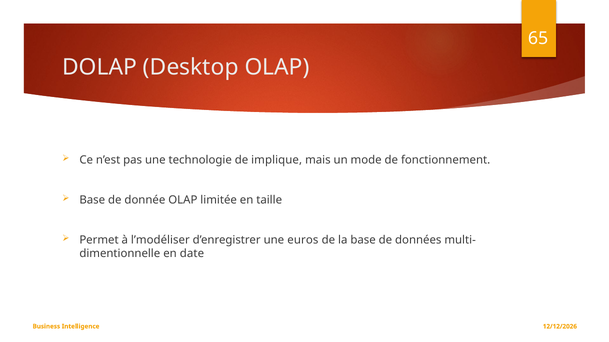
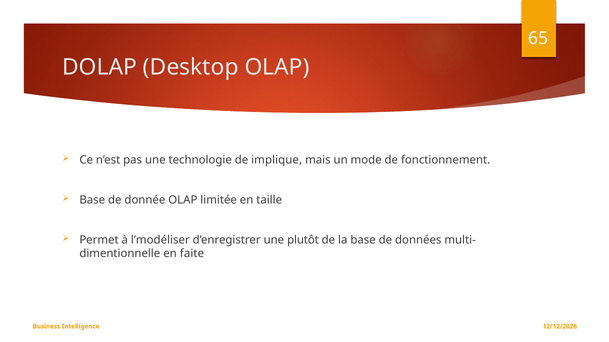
euros: euros -> plutôt
date: date -> faite
